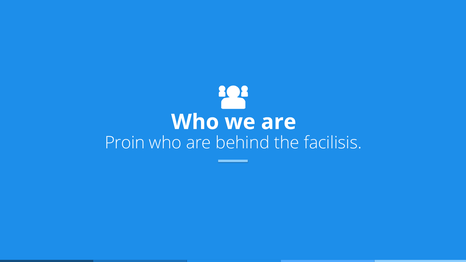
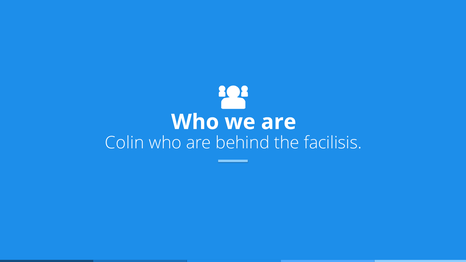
Proin: Proin -> Colin
